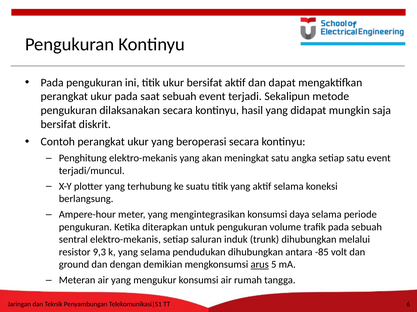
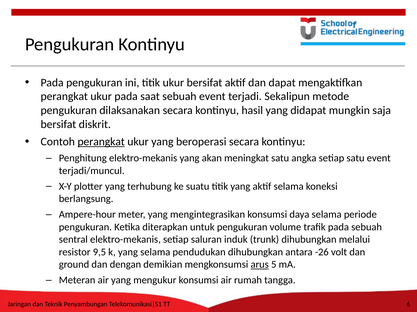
perangkat at (101, 142) underline: none -> present
9,3: 9,3 -> 9,5
-85: -85 -> -26
